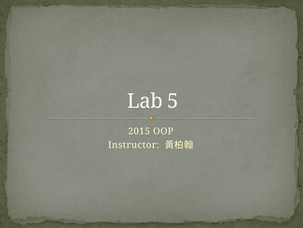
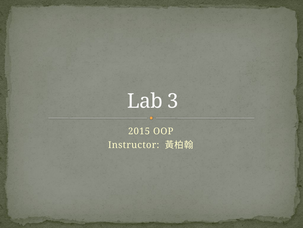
5: 5 -> 3
